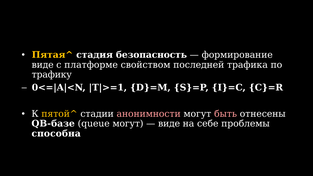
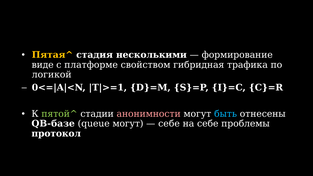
безопасность: безопасность -> несколькими
последней: последней -> гибридная
трафику: трафику -> логикой
пятой^ colour: yellow -> light green
быть colour: pink -> light blue
виде at (169, 124): виде -> себе
способна: способна -> протокол
